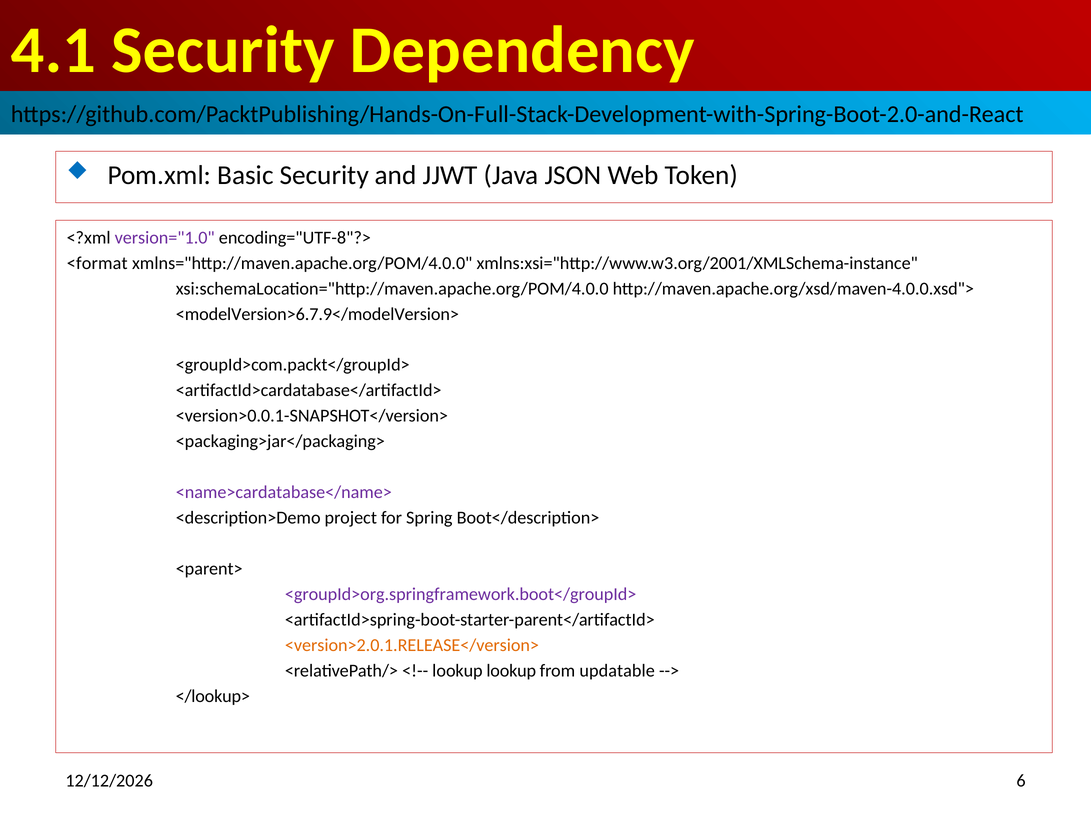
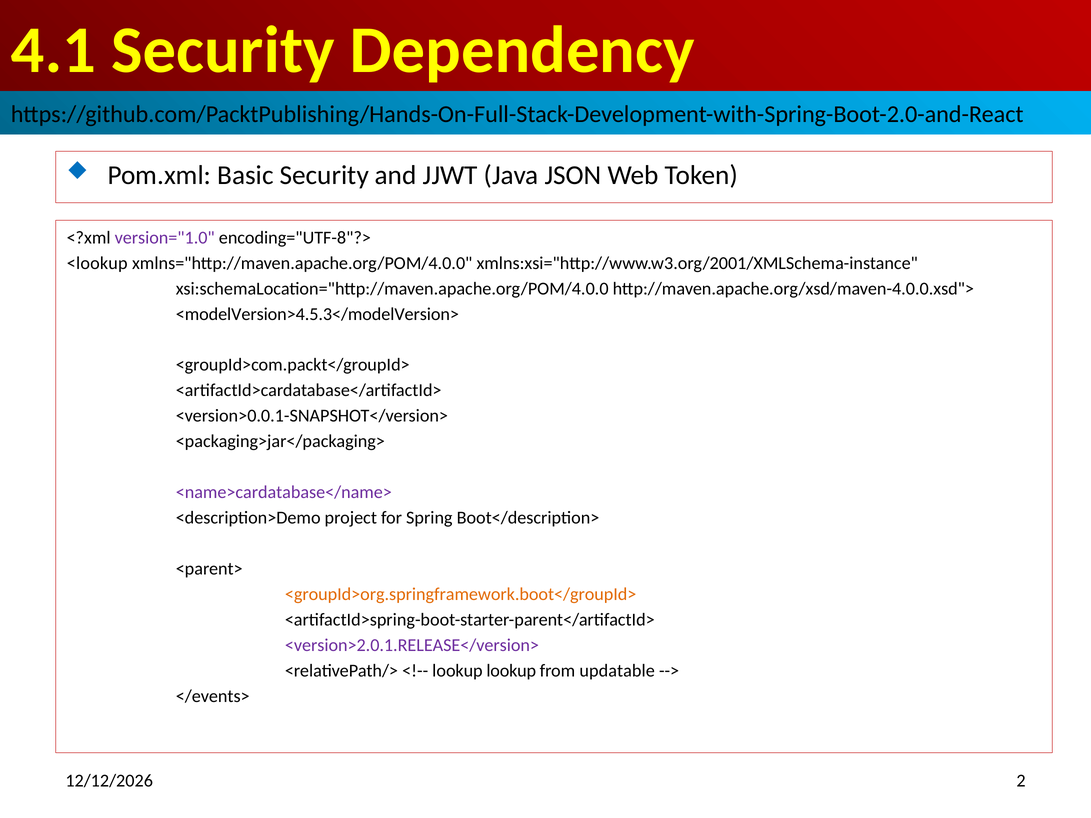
<format: <format -> <lookup
<modelVersion>6.7.9</modelVersion>: <modelVersion>6.7.9</modelVersion> -> <modelVersion>4.5.3</modelVersion>
<groupId>org.springframework.boot</groupId> colour: purple -> orange
<version>2.0.1.RELEASE</version> colour: orange -> purple
</lookup>: </lookup> -> </events>
6: 6 -> 2
